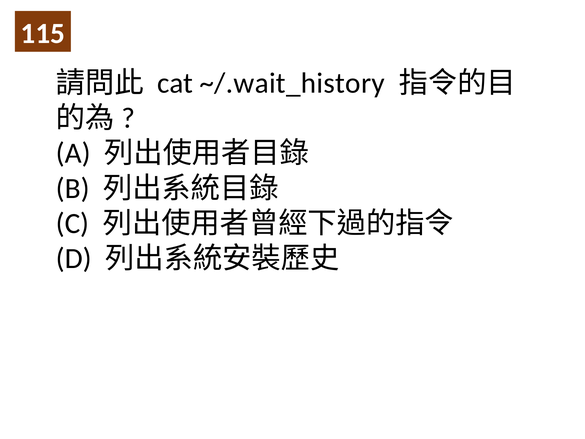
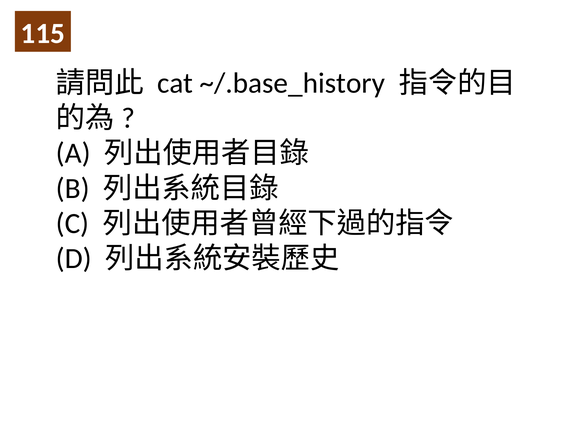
~/.wait_history: ~/.wait_history -> ~/.base_history
